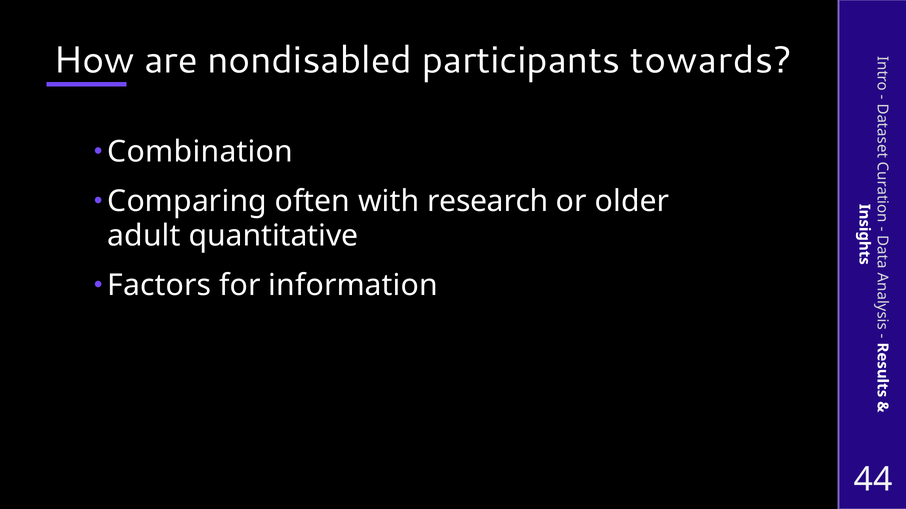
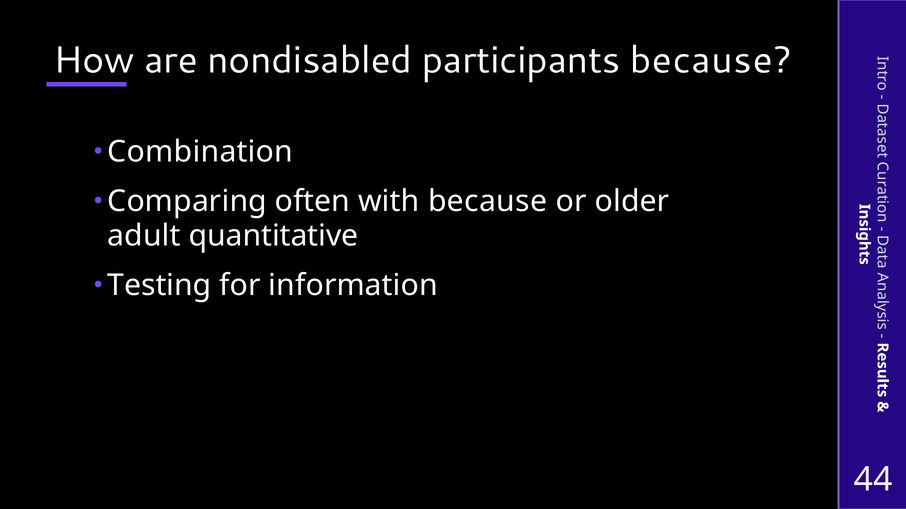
participants towards: towards -> because
with research: research -> because
Factors: Factors -> Testing
